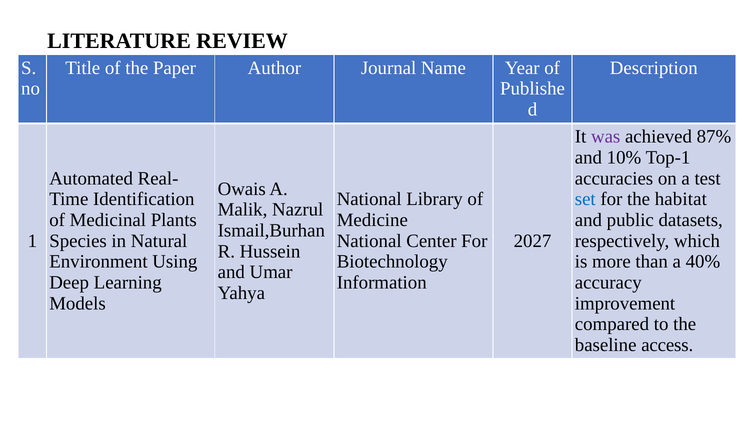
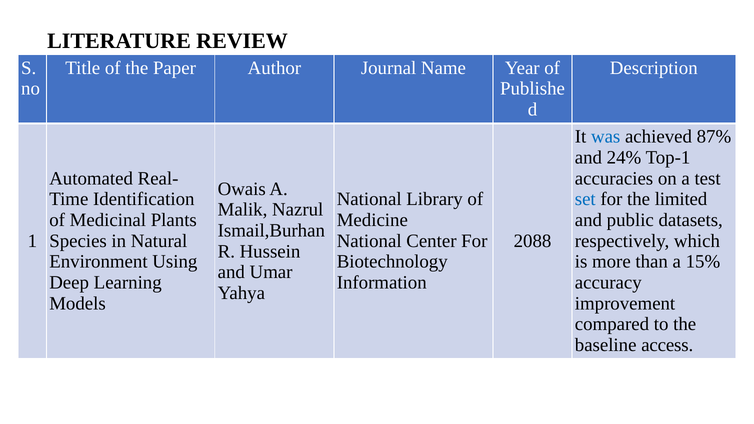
was colour: purple -> blue
10%: 10% -> 24%
habitat: habitat -> limited
2027: 2027 -> 2088
40%: 40% -> 15%
